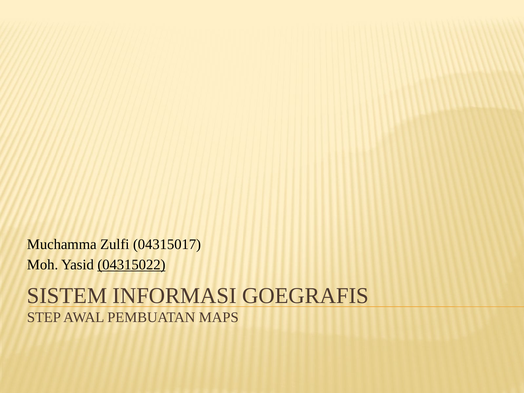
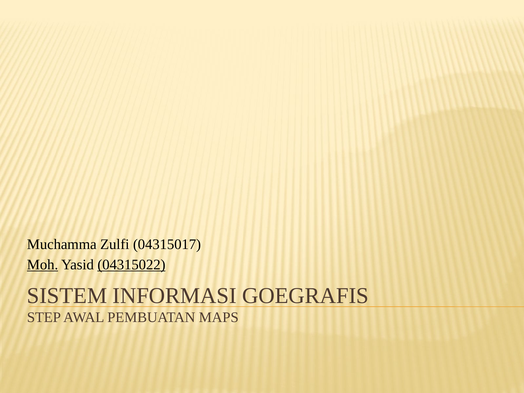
Moh underline: none -> present
